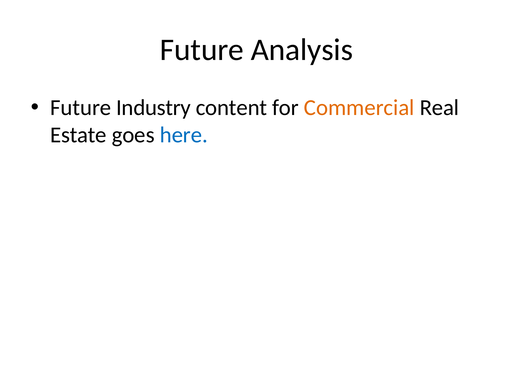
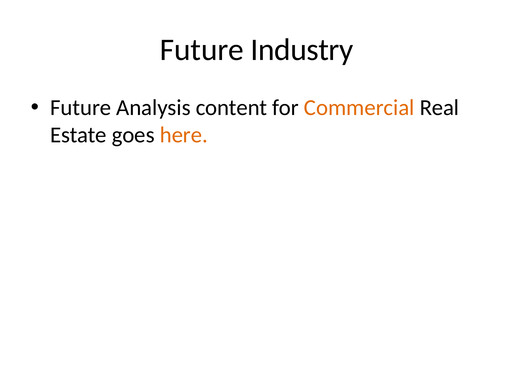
Analysis: Analysis -> Industry
Industry: Industry -> Analysis
here colour: blue -> orange
